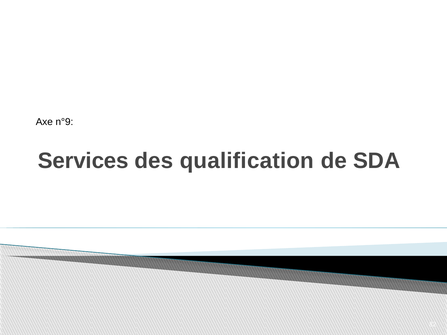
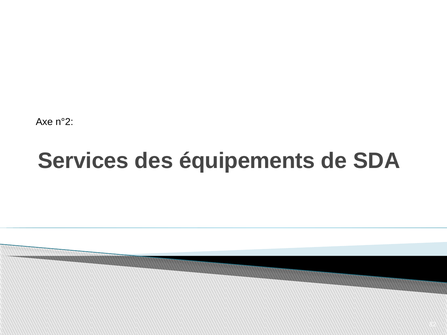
n°9: n°9 -> n°2
qualification: qualification -> équipements
